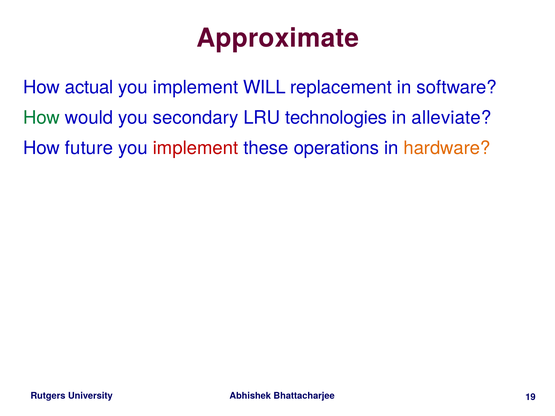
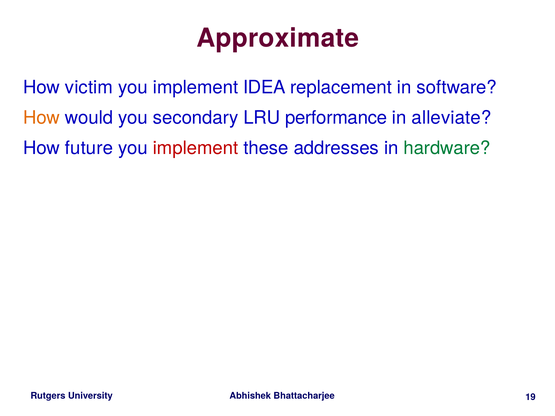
actual: actual -> victim
WILL: WILL -> IDEA
How at (42, 118) colour: green -> orange
technologies: technologies -> performance
operations: operations -> addresses
hardware colour: orange -> green
